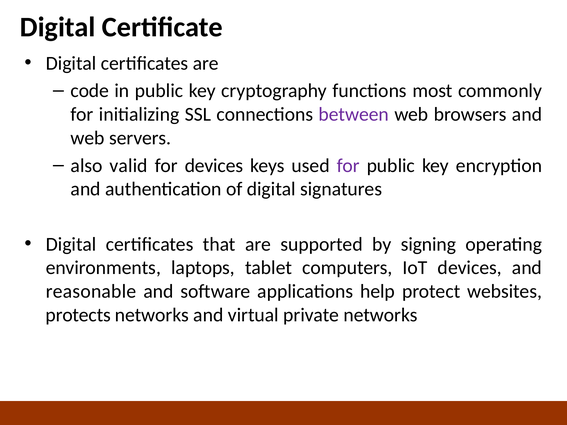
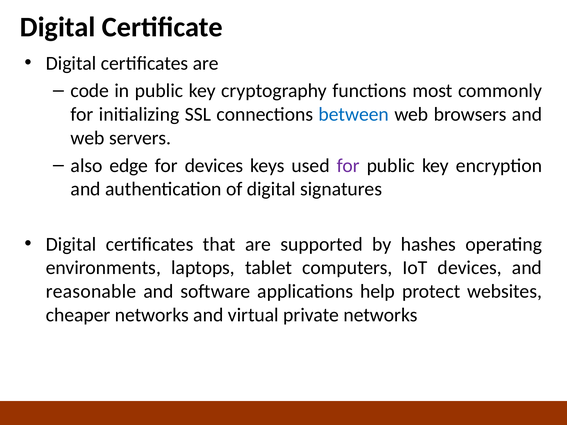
between colour: purple -> blue
valid: valid -> edge
signing: signing -> hashes
protects: protects -> cheaper
